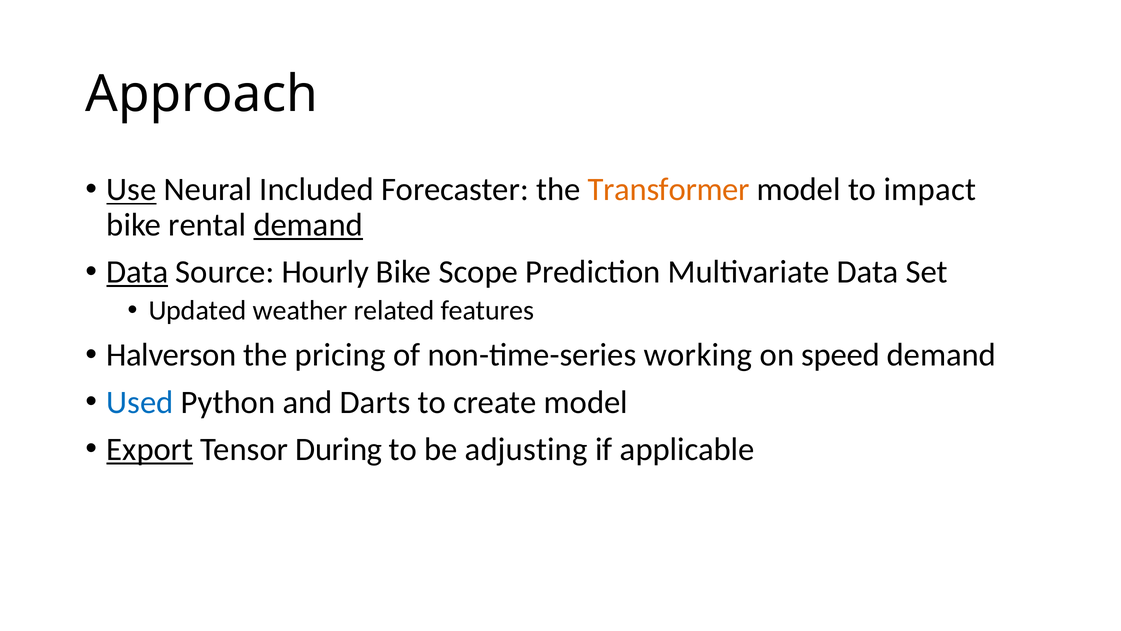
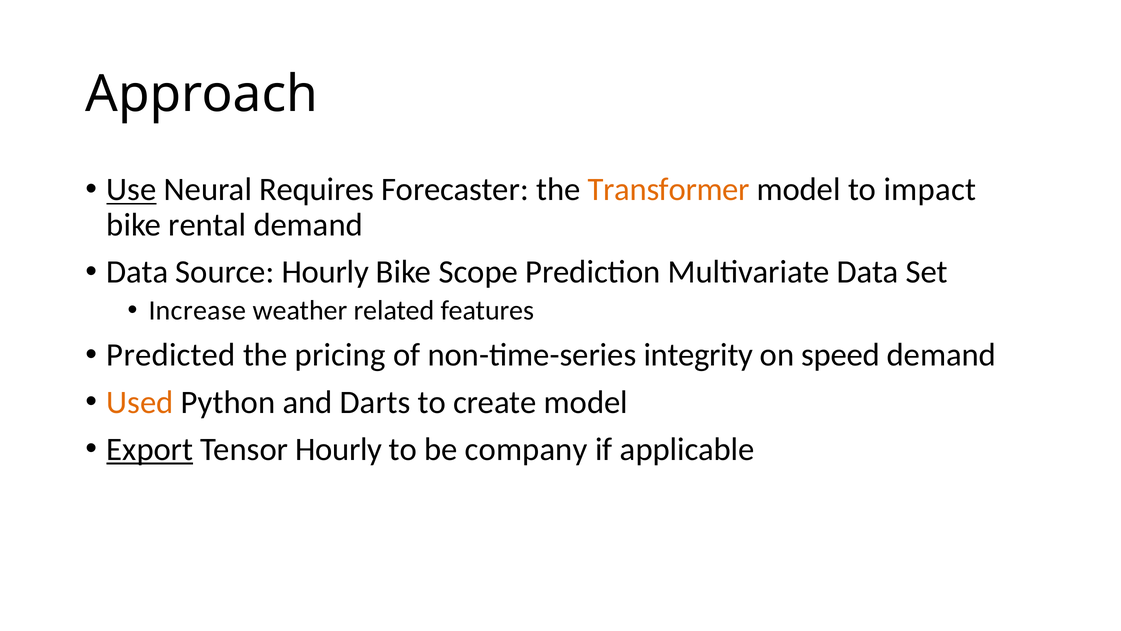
Included: Included -> Requires
demand at (308, 225) underline: present -> none
Data at (137, 272) underline: present -> none
Updated: Updated -> Increase
Halverson: Halverson -> Predicted
working: working -> integrity
Used colour: blue -> orange
Tensor During: During -> Hourly
adjusting: adjusting -> company
